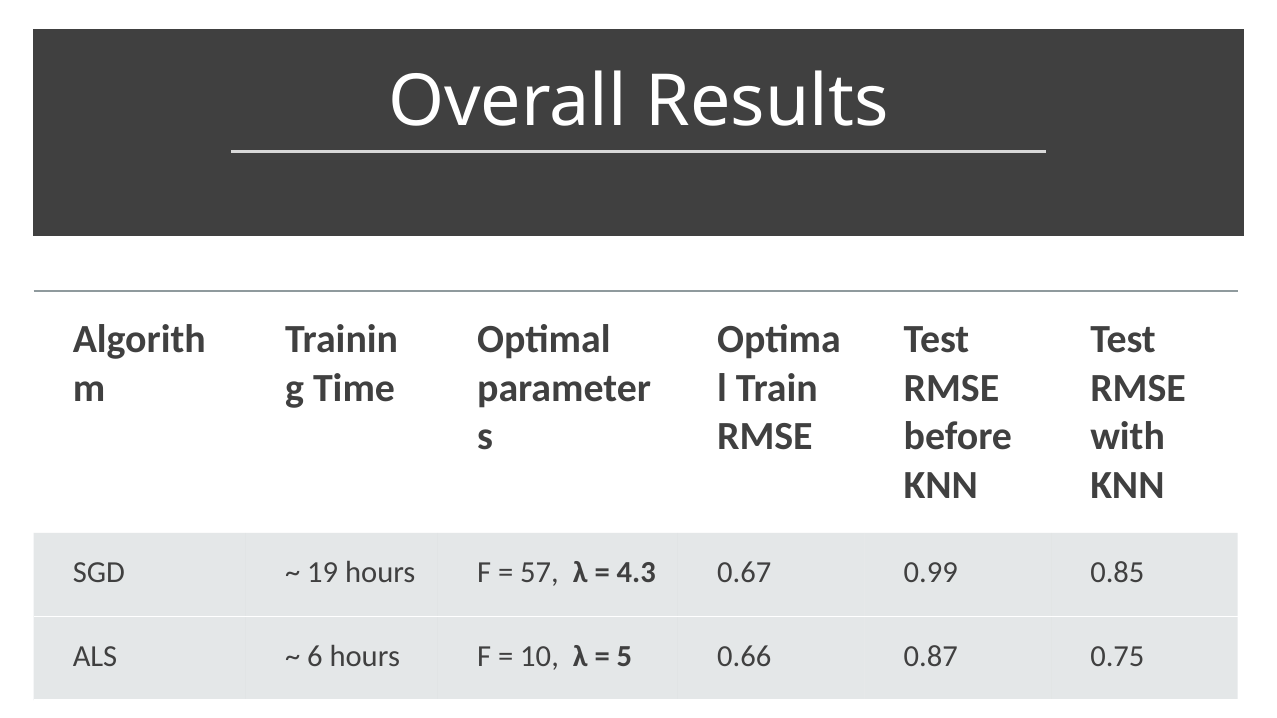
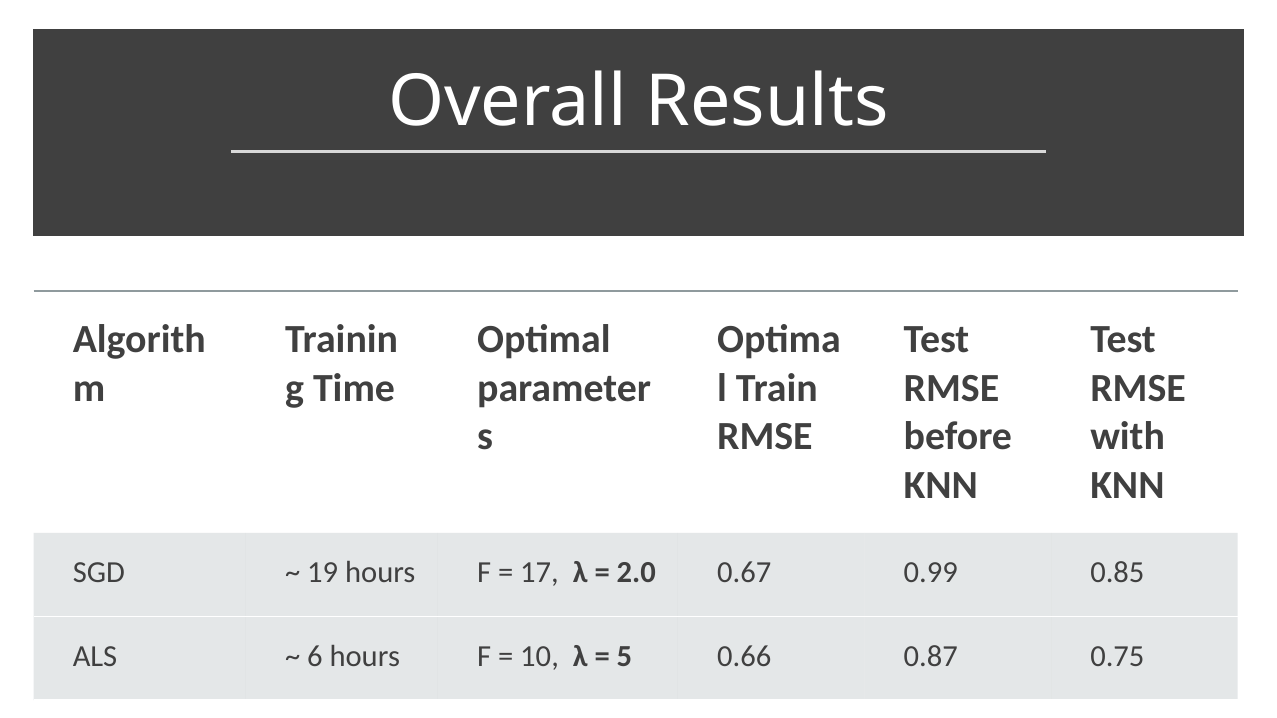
57: 57 -> 17
4.3: 4.3 -> 2.0
